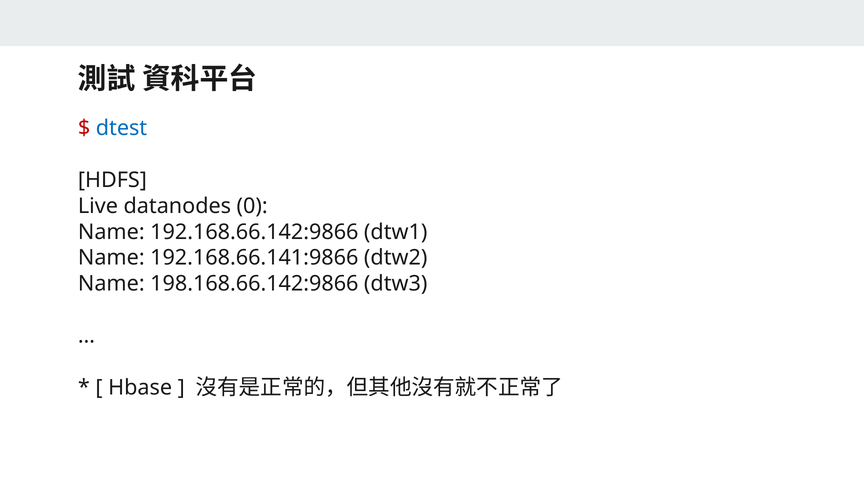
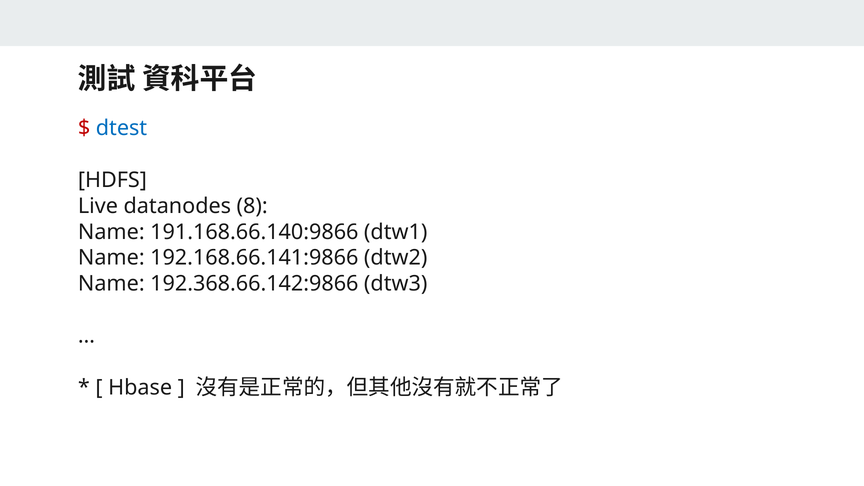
0: 0 -> 8
192.168.66.142:9866: 192.168.66.142:9866 -> 191.168.66.140:9866
198.168.66.142:9866: 198.168.66.142:9866 -> 192.368.66.142:9866
